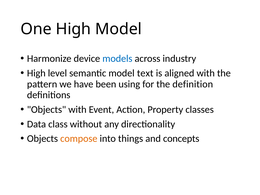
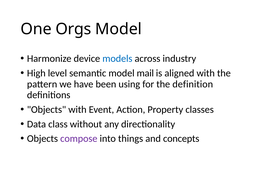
One High: High -> Orgs
text: text -> mail
compose colour: orange -> purple
